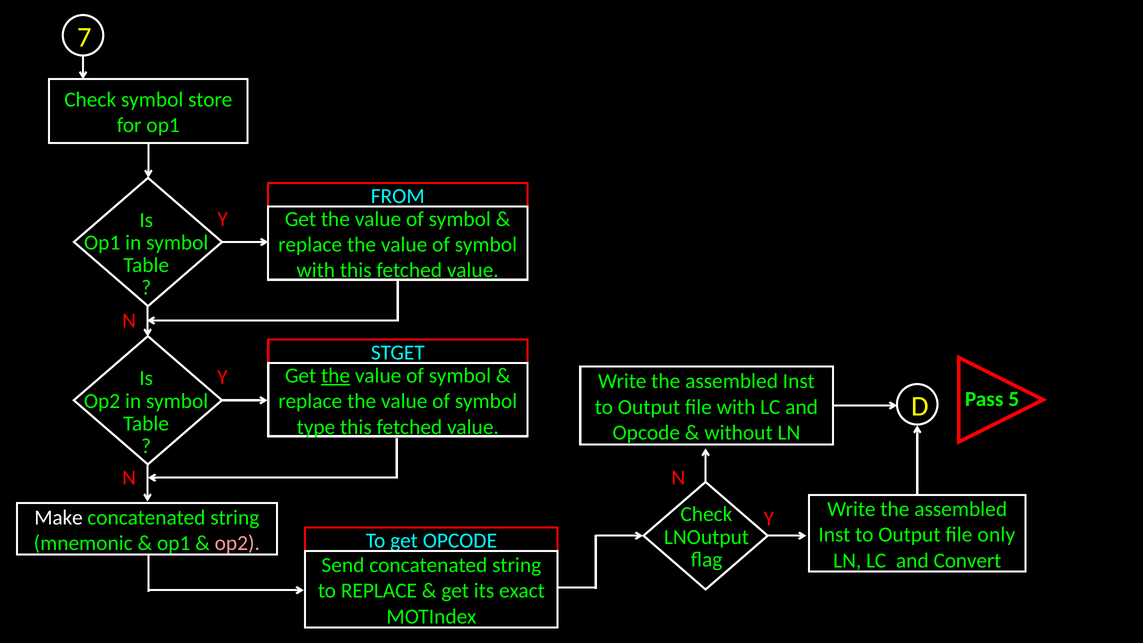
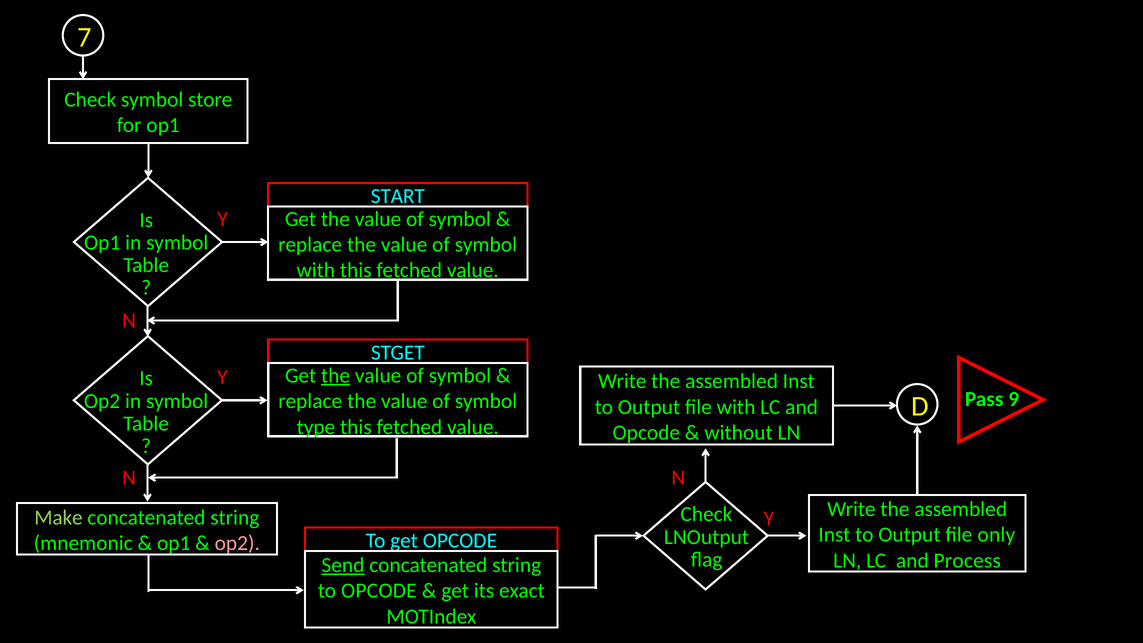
FROM: FROM -> START
5: 5 -> 9
Make colour: white -> light green
Convert: Convert -> Process
Send underline: none -> present
to REPLACE: REPLACE -> OPCODE
